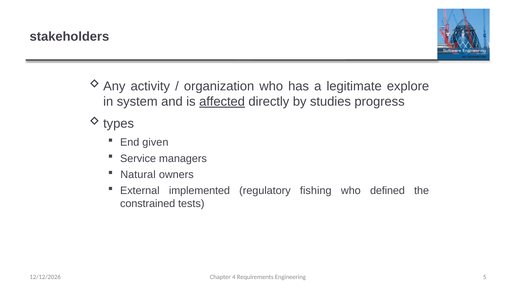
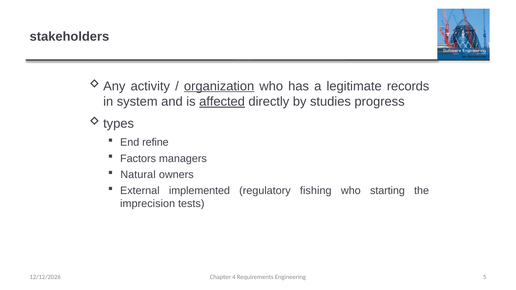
organization underline: none -> present
explore: explore -> records
given: given -> refine
Service: Service -> Factors
defined: defined -> starting
constrained: constrained -> imprecision
